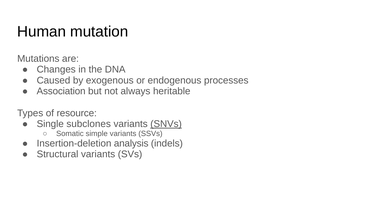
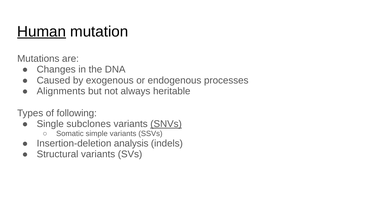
Human underline: none -> present
Association: Association -> Alignments
resource: resource -> following
